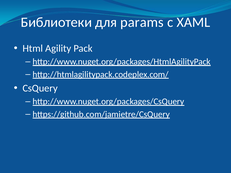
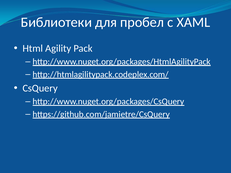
params: params -> пробел
